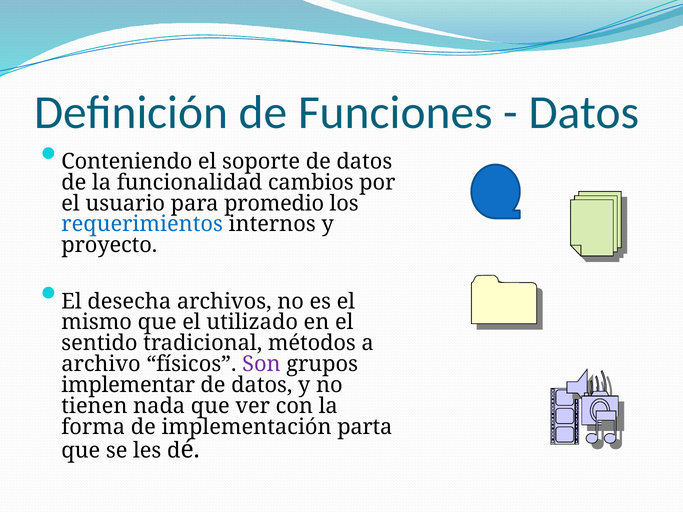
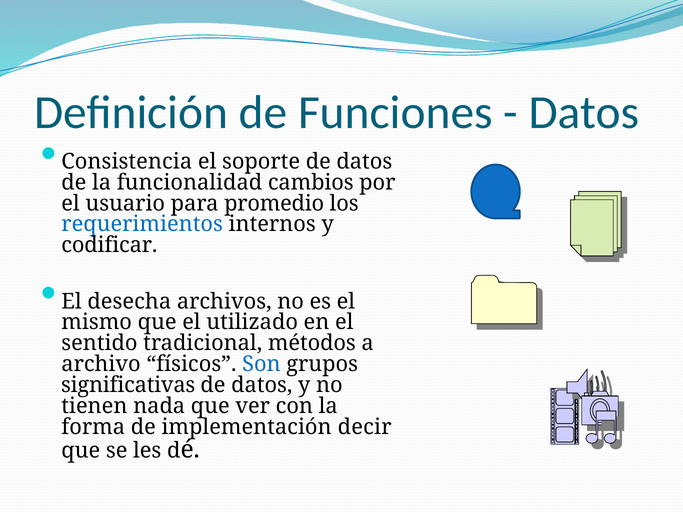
Conteniendo: Conteniendo -> Consistencia
proyecto: proyecto -> codificar
Son colour: purple -> blue
implementar: implementar -> significativas
parta: parta -> decir
